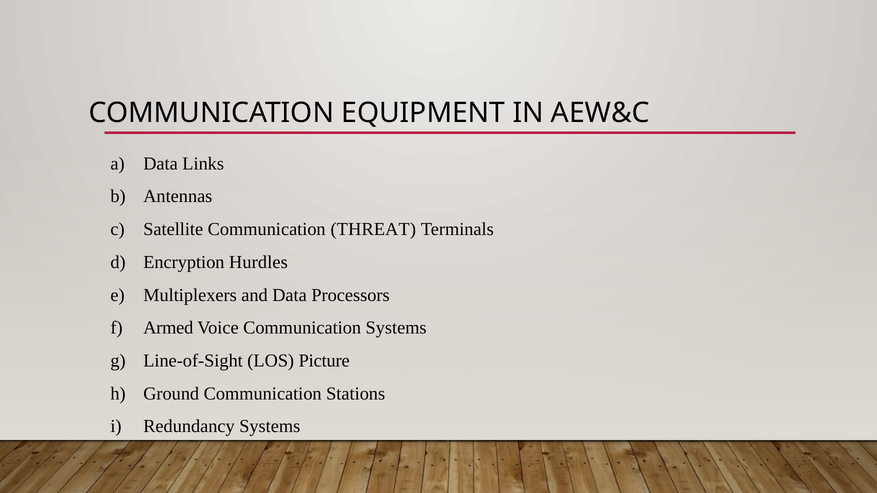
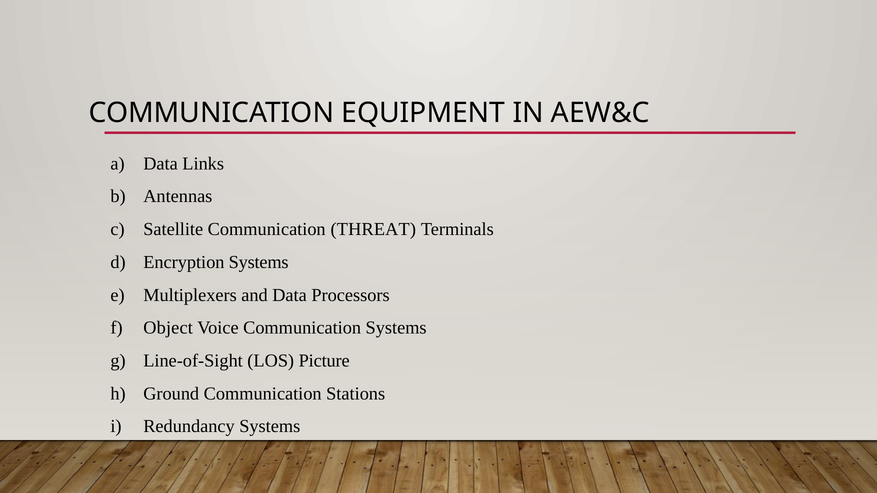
Encryption Hurdles: Hurdles -> Systems
Armed: Armed -> Object
